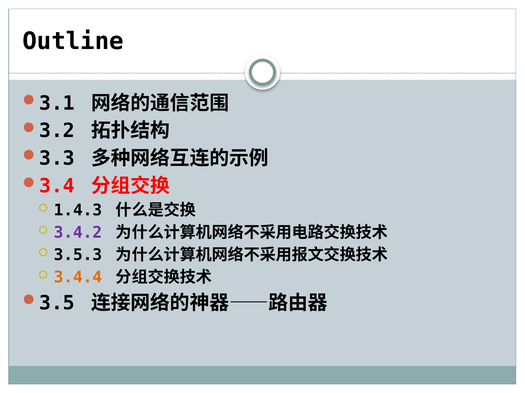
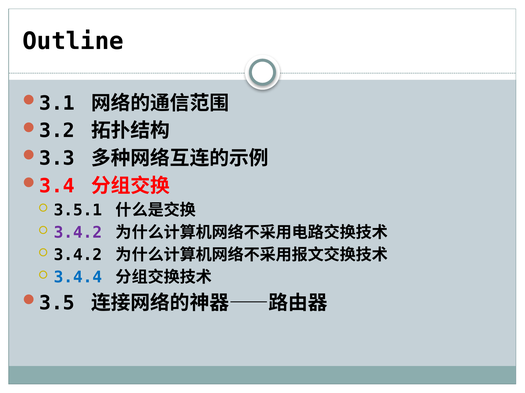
1.4.3: 1.4.3 -> 3.5.1
3.5.3 at (78, 255): 3.5.3 -> 3.4.2
3.4.4 colour: orange -> blue
